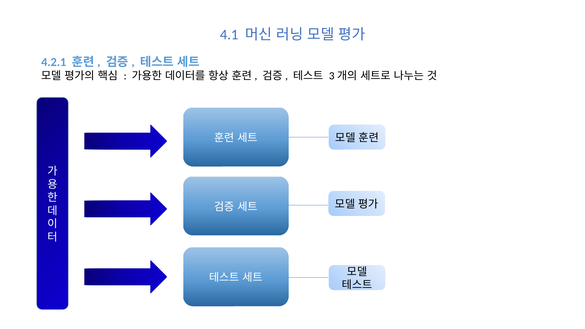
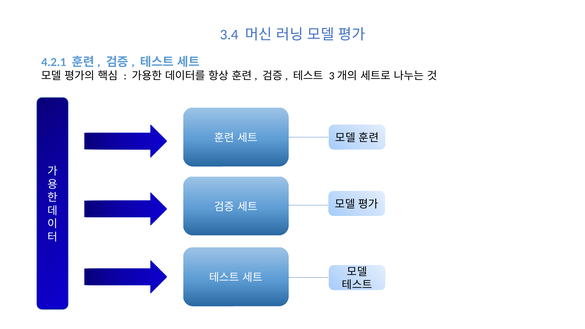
4.1: 4.1 -> 3.4
